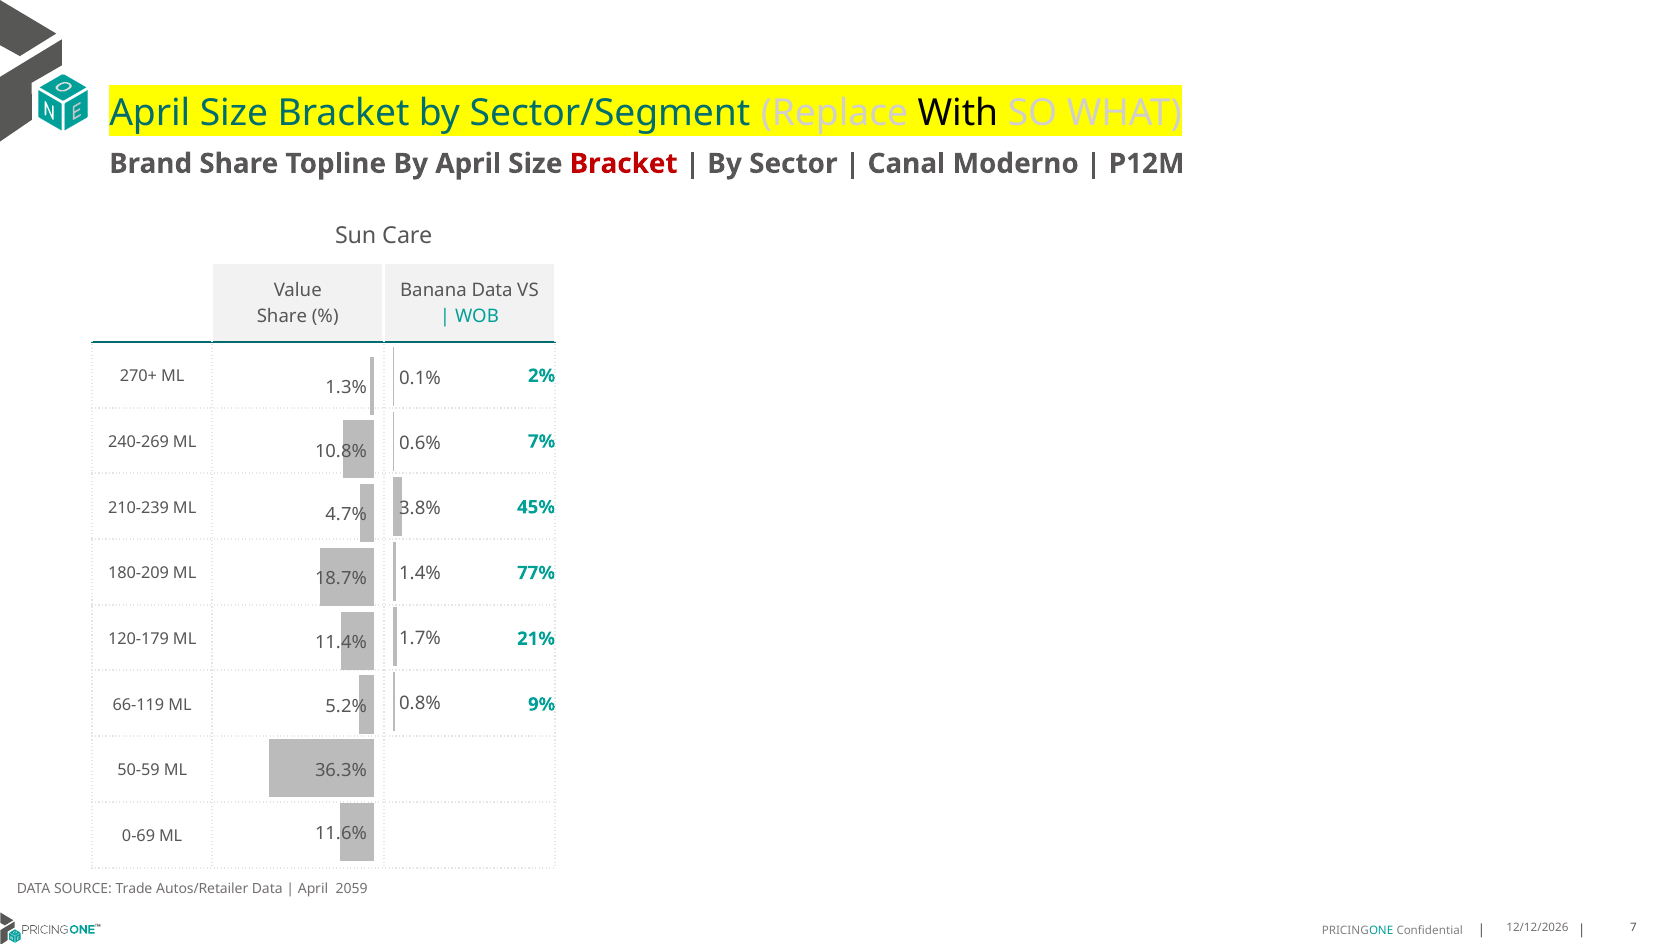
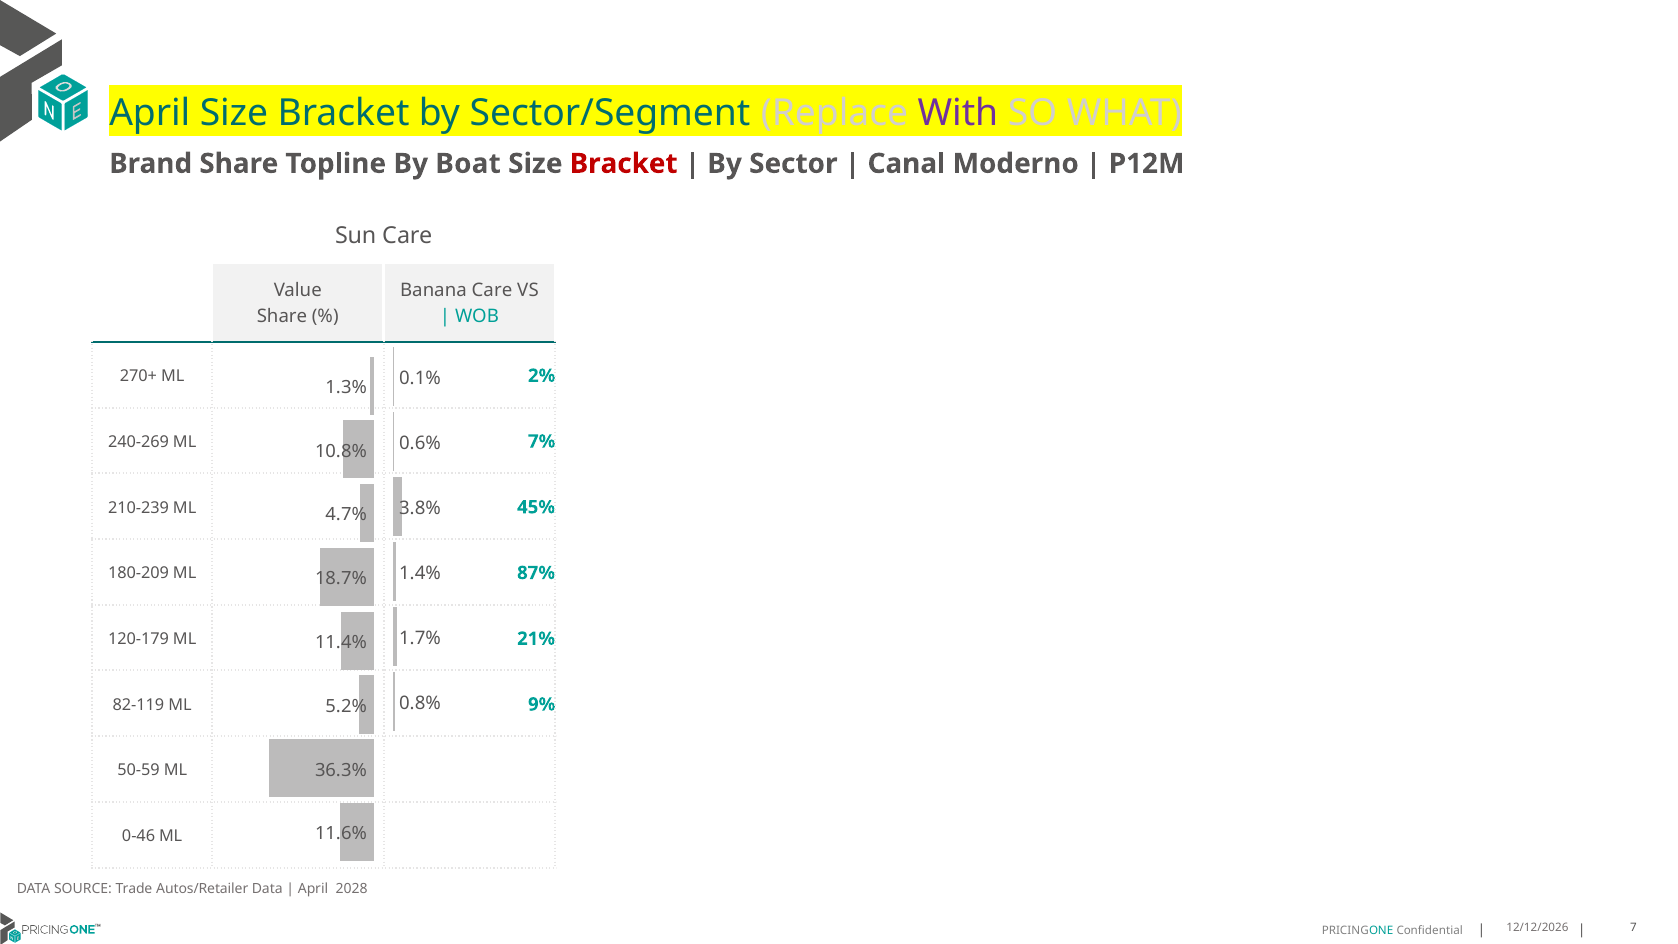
With colour: black -> purple
By April: April -> Boat
Banana Data: Data -> Care
77%: 77% -> 87%
66-119: 66-119 -> 82-119
0-69: 0-69 -> 0-46
2059: 2059 -> 2028
